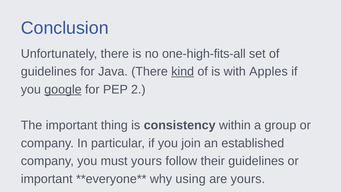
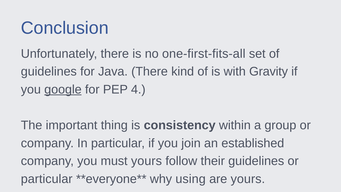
one-high-fits-all: one-high-fits-all -> one-first-fits-all
kind underline: present -> none
Apples: Apples -> Gravity
2: 2 -> 4
important at (47, 179): important -> particular
